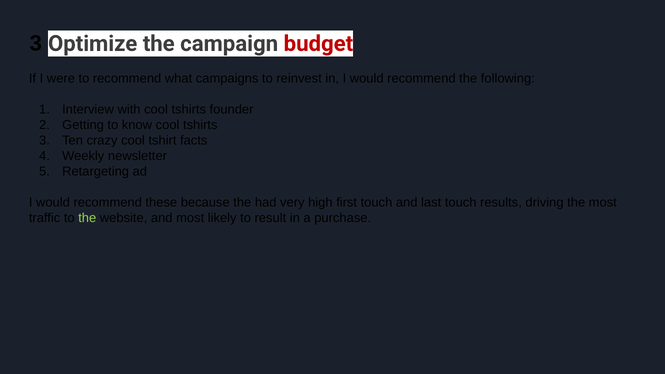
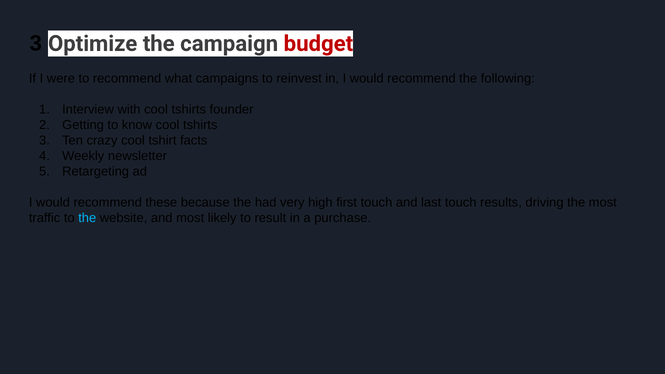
the at (87, 218) colour: light green -> light blue
